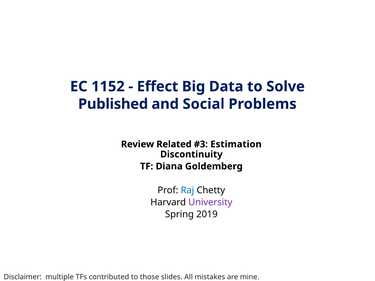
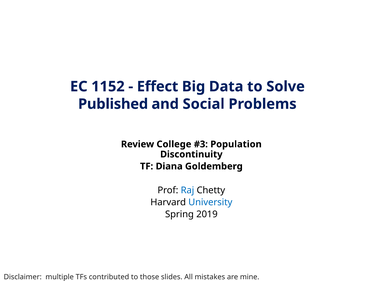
Related: Related -> College
Estimation: Estimation -> Population
University colour: purple -> blue
